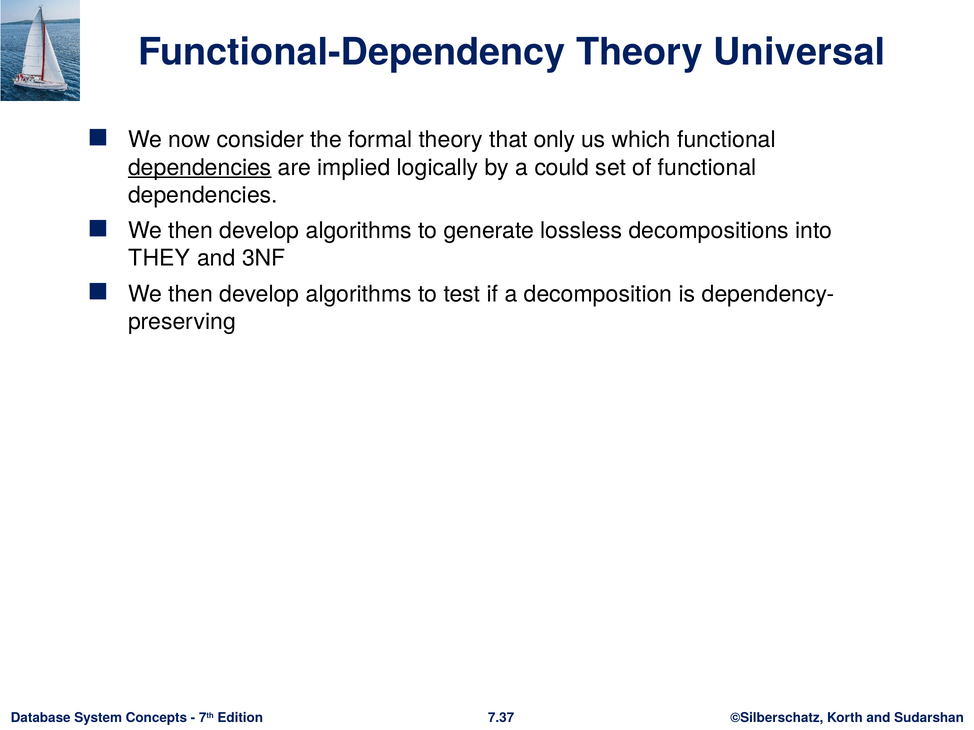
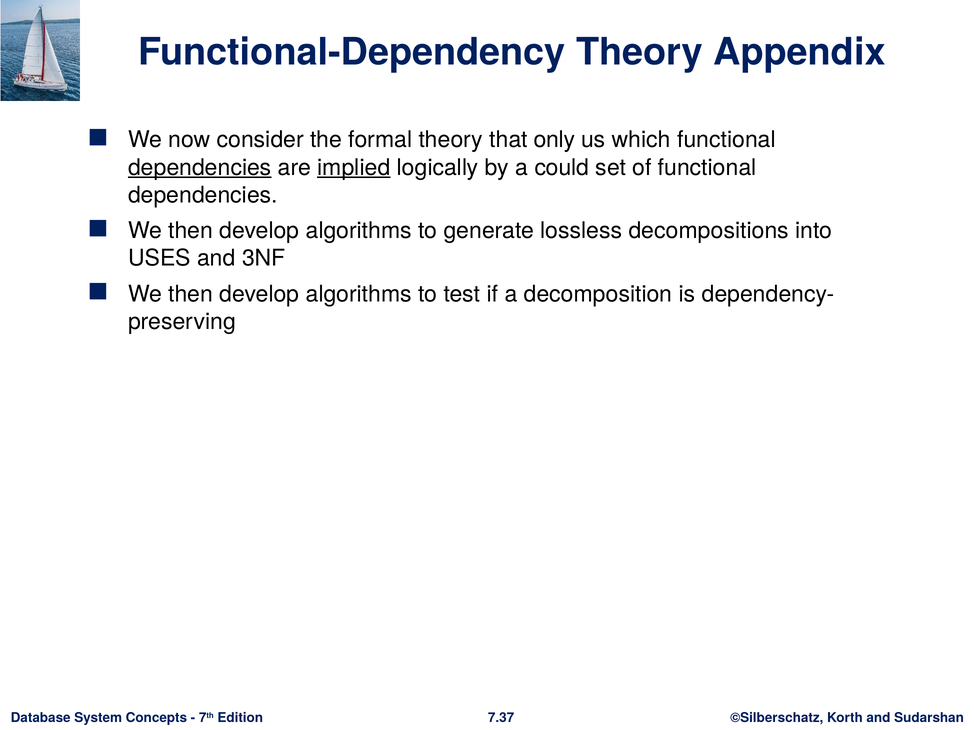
Universal: Universal -> Appendix
implied underline: none -> present
THEY: THEY -> USES
